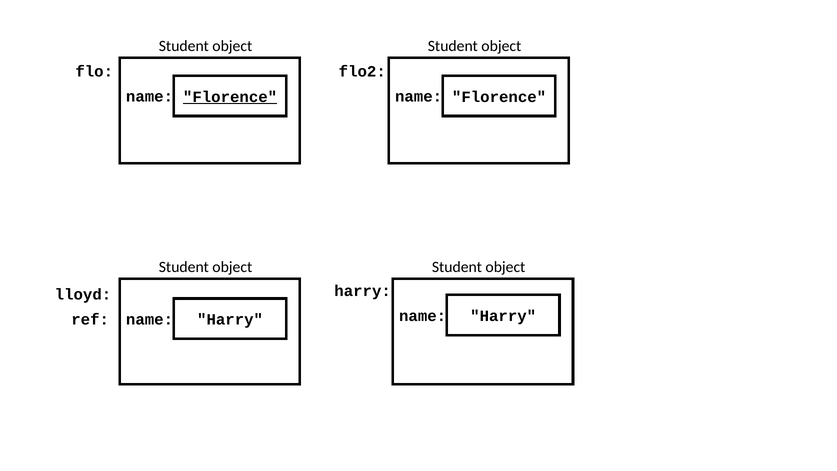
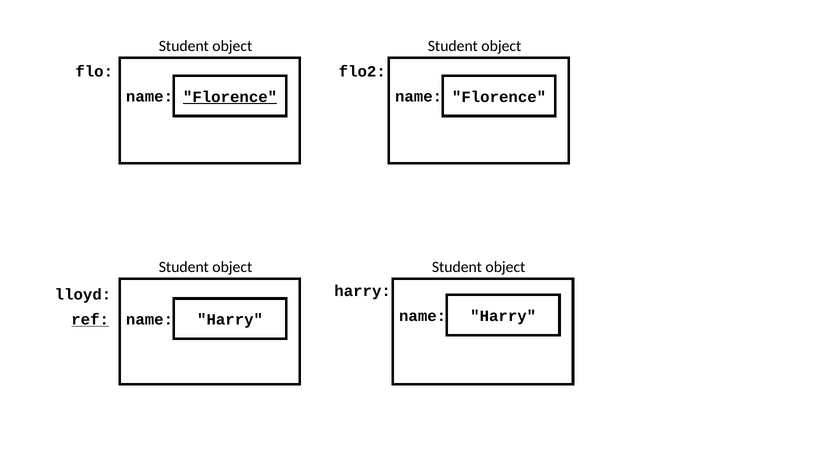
ref underline: none -> present
